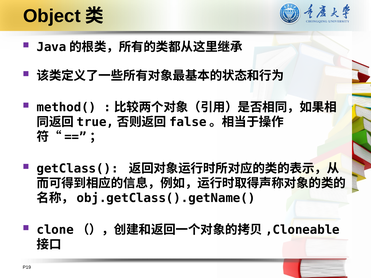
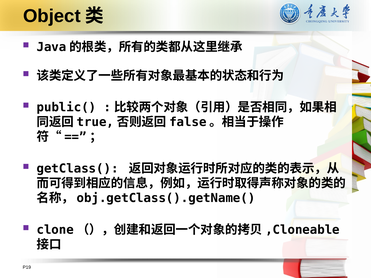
method(: method( -> public(
